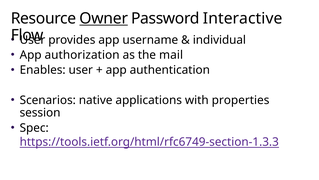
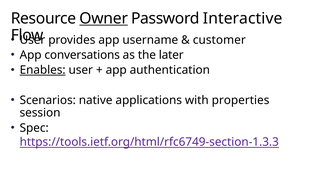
individual: individual -> customer
authorization: authorization -> conversations
mail: mail -> later
Enables underline: none -> present
